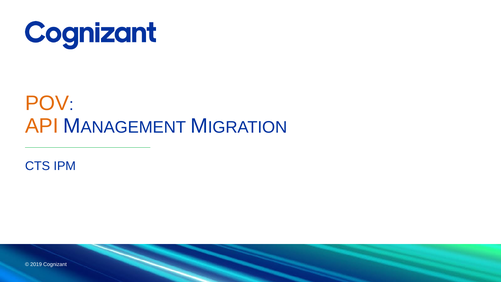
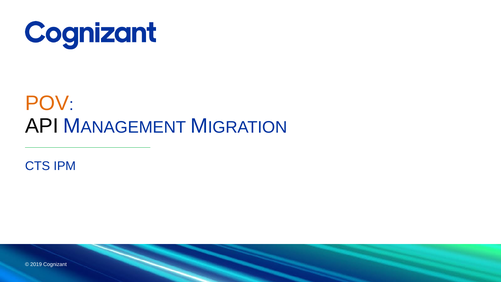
API colour: orange -> black
